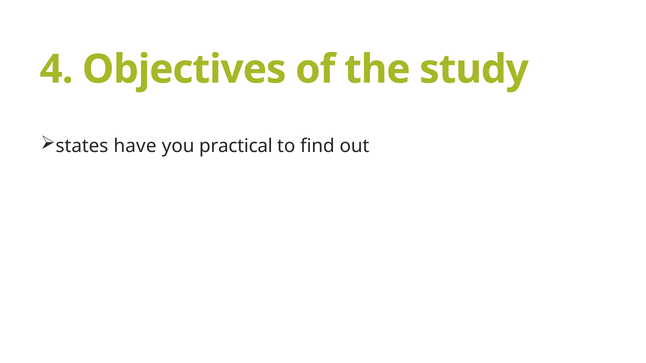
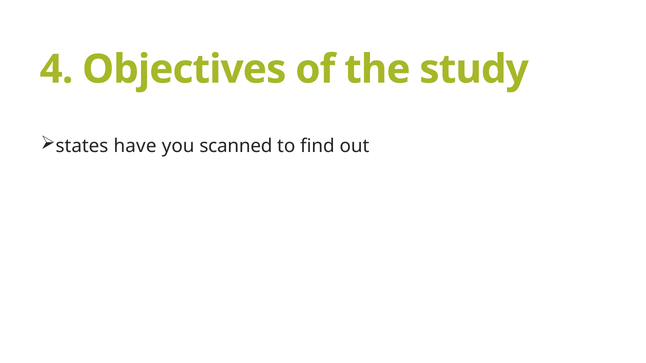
practical: practical -> scanned
